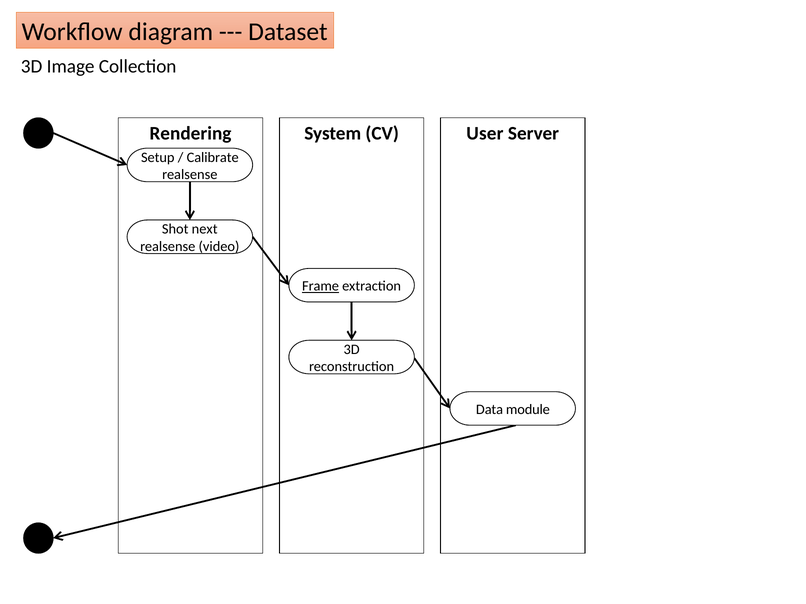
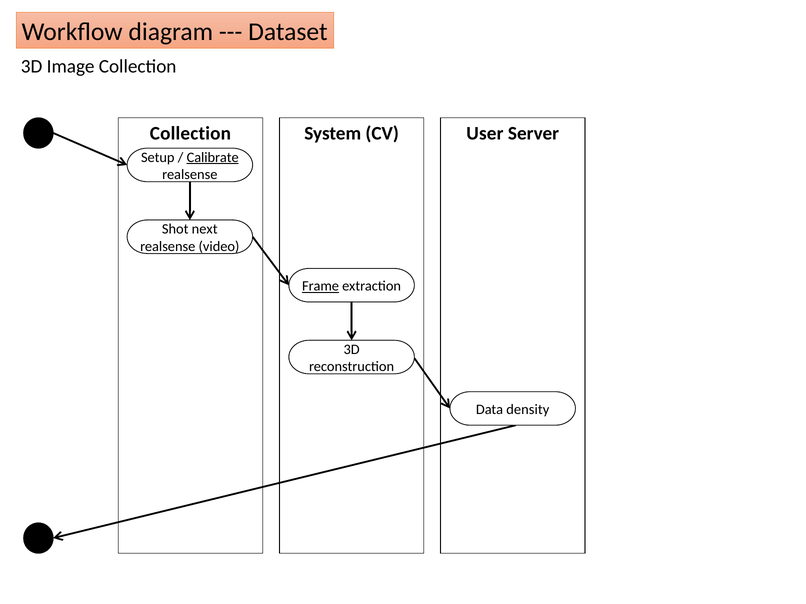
Rendering at (190, 134): Rendering -> Collection
Calibrate underline: none -> present
module: module -> density
